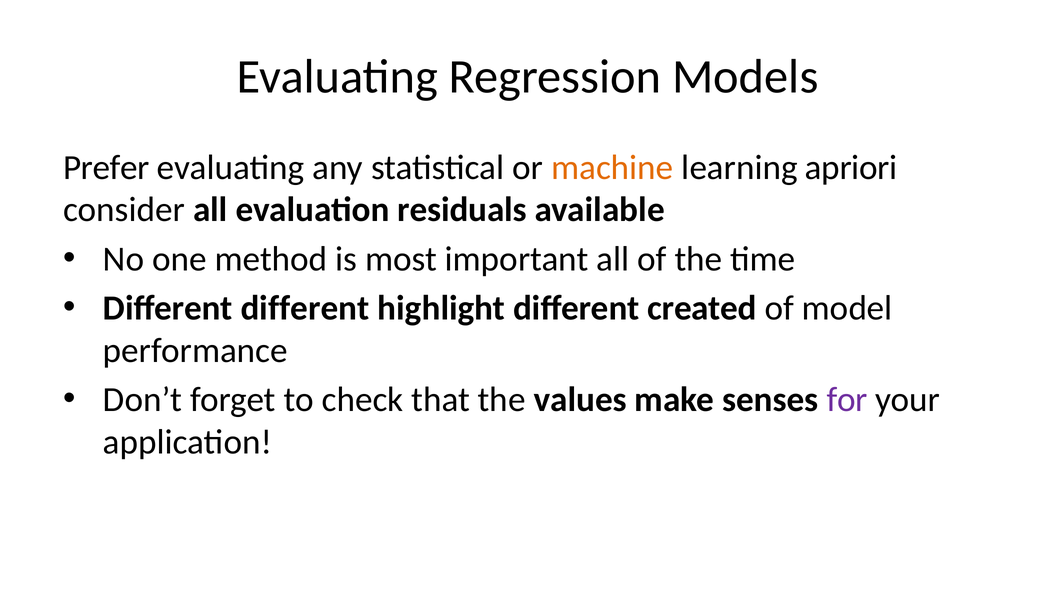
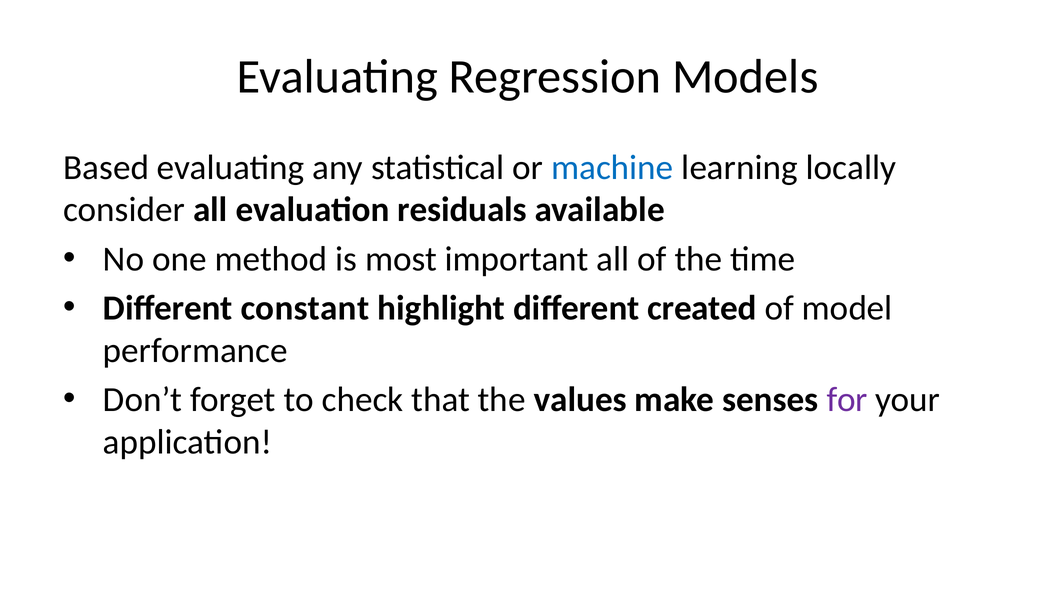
Prefer: Prefer -> Based
machine colour: orange -> blue
apriori: apriori -> locally
Different different: different -> constant
